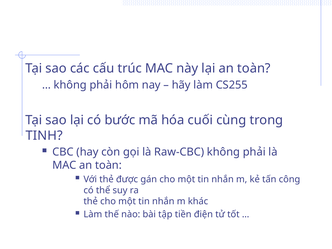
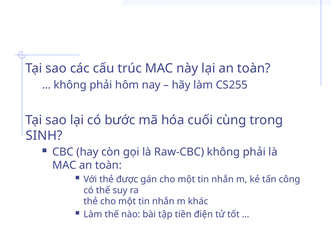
TINH: TINH -> SINH
